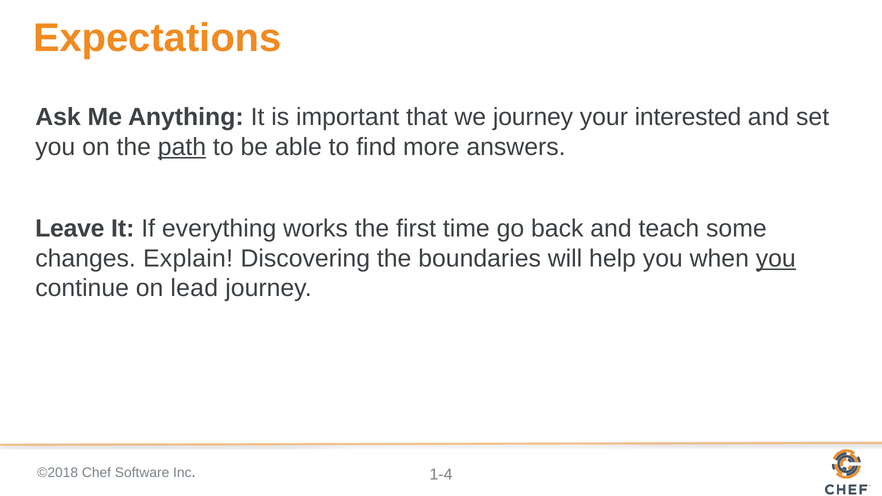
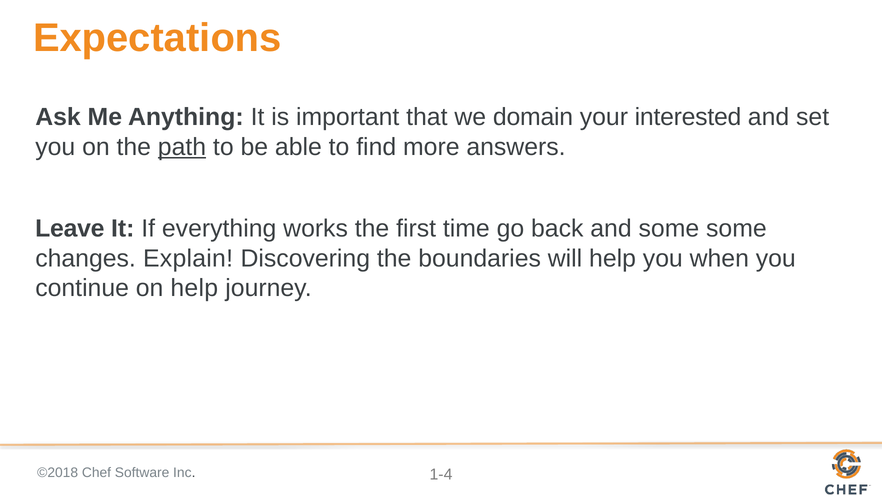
we journey: journey -> domain
and teach: teach -> some
you at (776, 258) underline: present -> none
on lead: lead -> help
